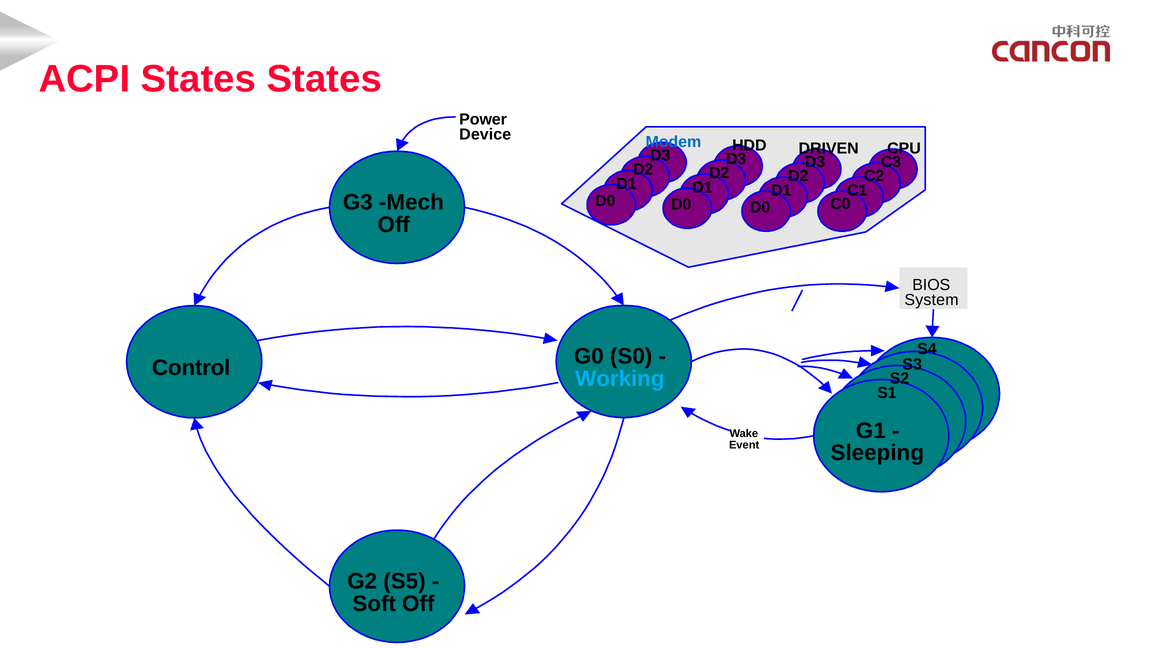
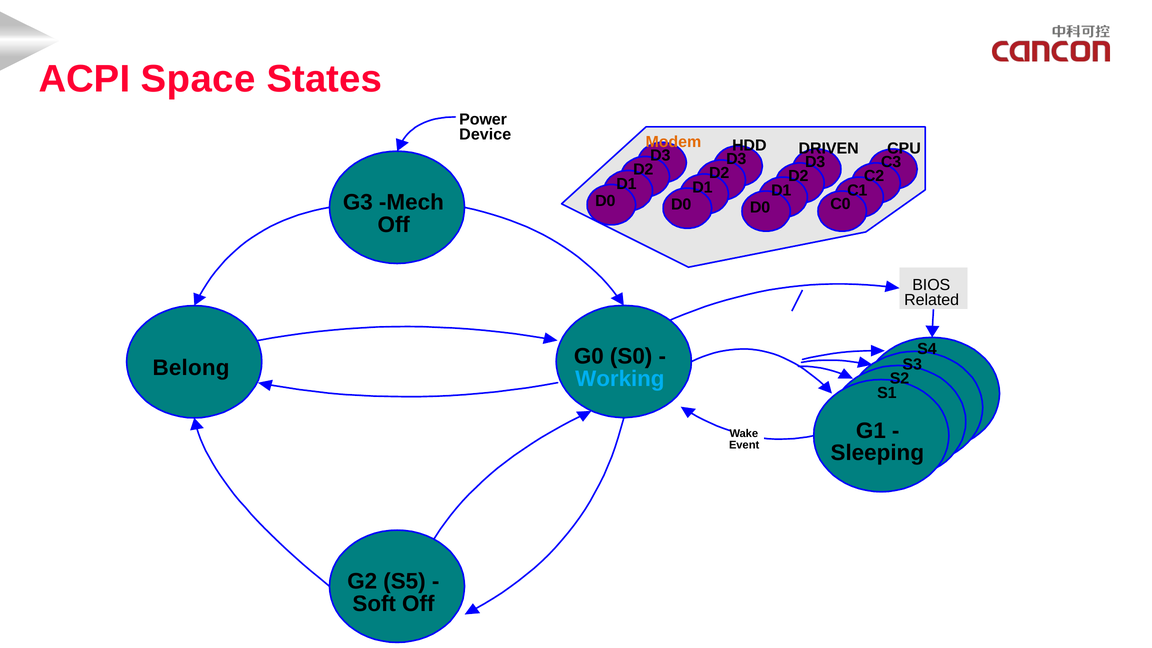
ACPI States: States -> Space
Modem colour: blue -> orange
System: System -> Related
Control: Control -> Belong
